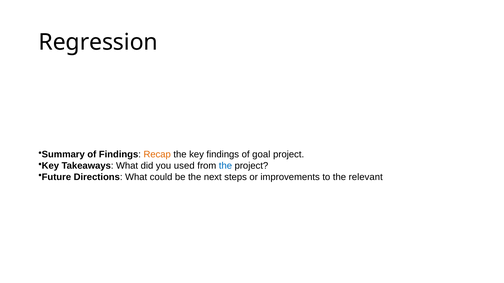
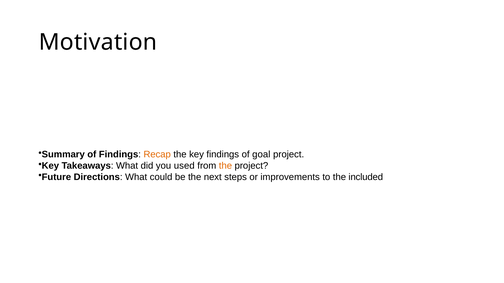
Regression: Regression -> Motivation
the at (225, 166) colour: blue -> orange
relevant: relevant -> included
